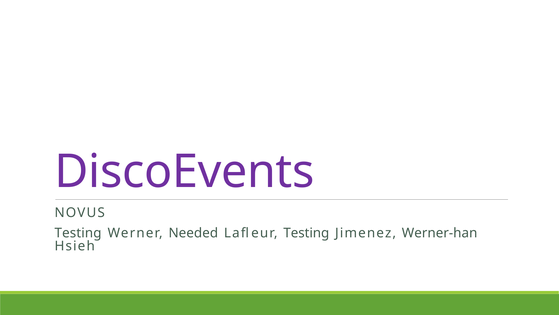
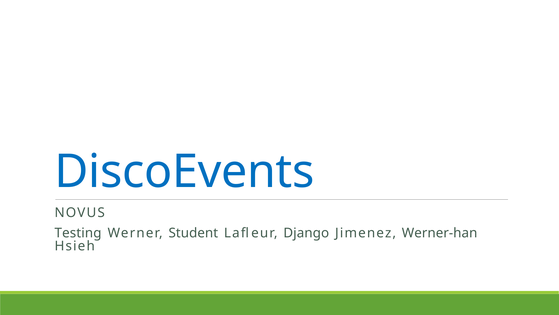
DiscoEvents colour: purple -> blue
Needed: Needed -> Student
Lafleur Testing: Testing -> Django
